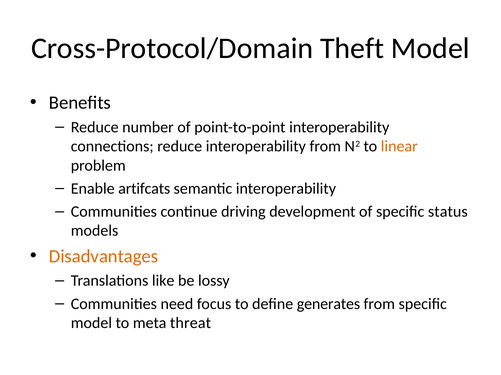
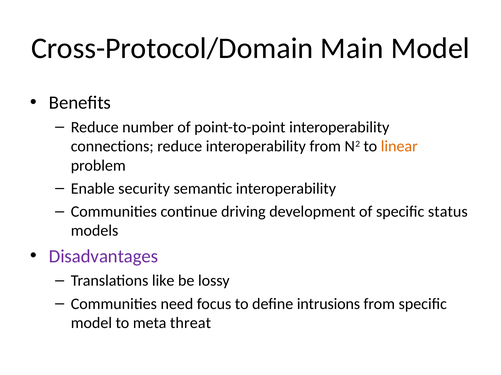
Theft: Theft -> Main
artifcats: artifcats -> security
Disadvantages colour: orange -> purple
generates: generates -> intrusions
